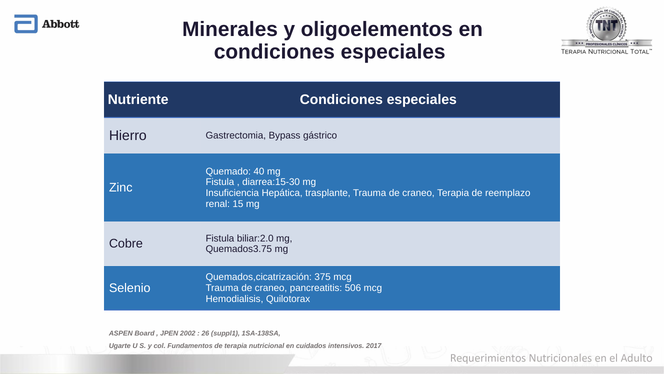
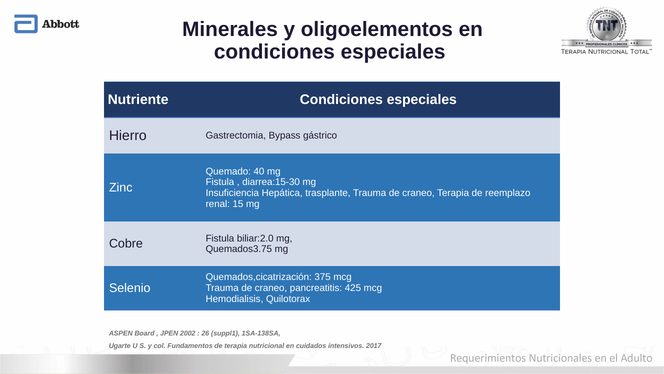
506: 506 -> 425
